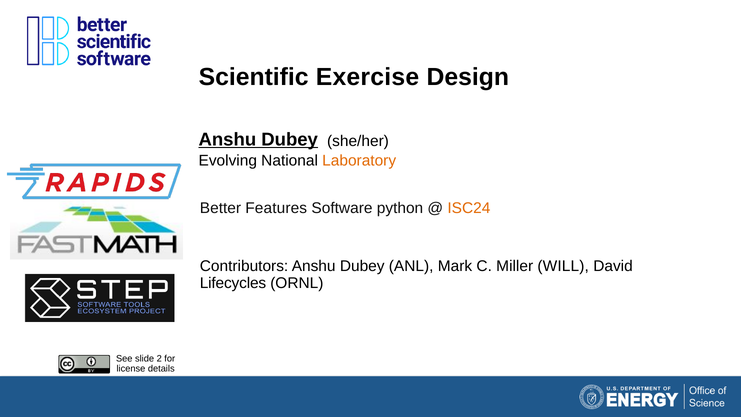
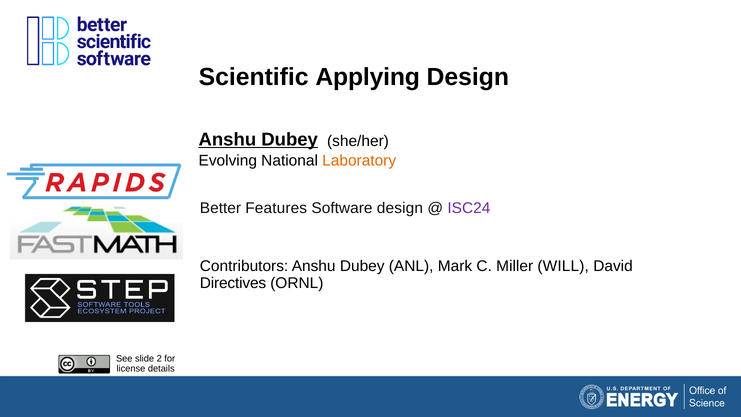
Exercise: Exercise -> Applying
Software python: python -> design
ISC24 colour: orange -> purple
Lifecycles: Lifecycles -> Directives
